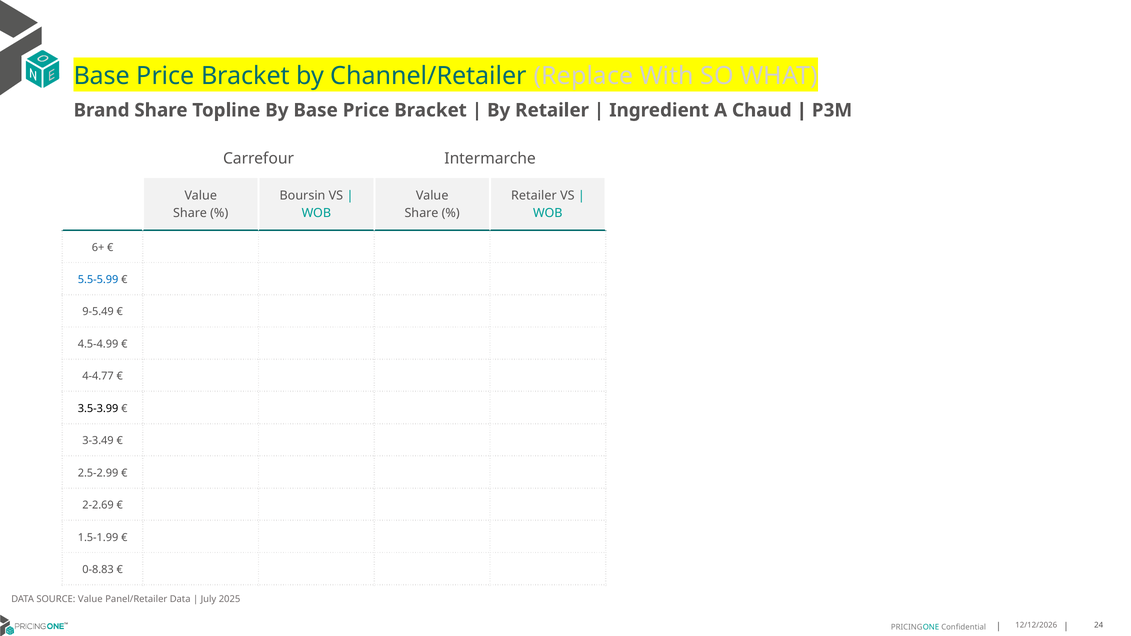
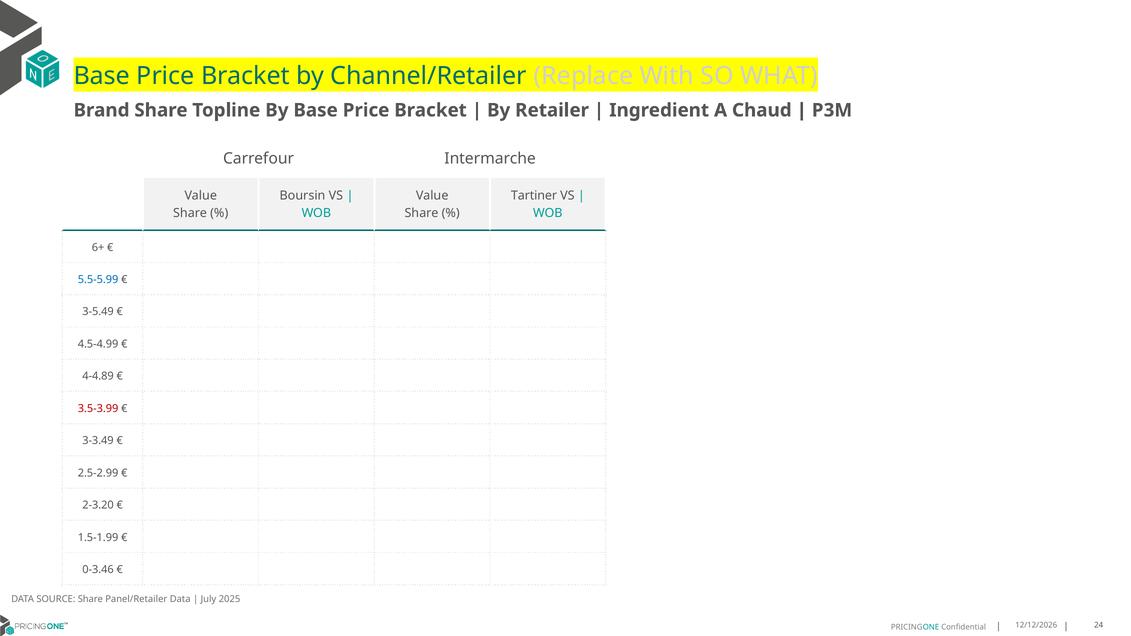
Retailer at (534, 196): Retailer -> Tartiner
9-5.49: 9-5.49 -> 3-5.49
4-4.77: 4-4.77 -> 4-4.89
3.5-3.99 colour: black -> red
2-2.69: 2-2.69 -> 2-3.20
0-8.83: 0-8.83 -> 0-3.46
SOURCE Value: Value -> Share
